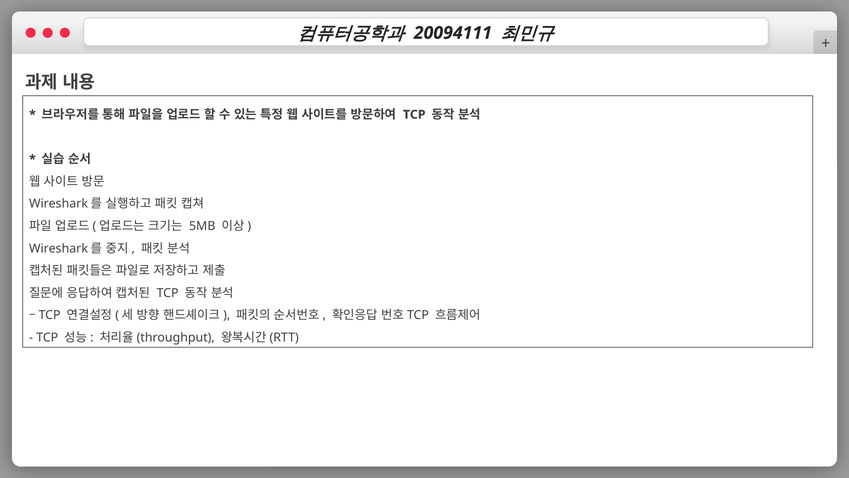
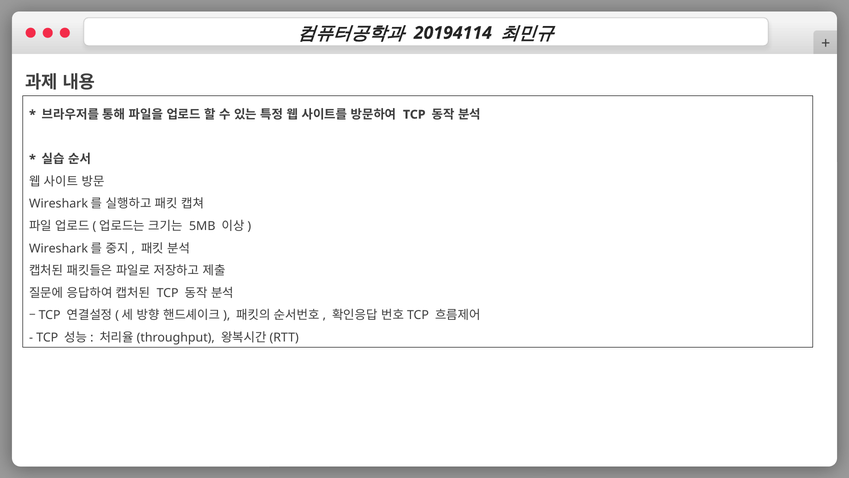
20094111: 20094111 -> 20194114
